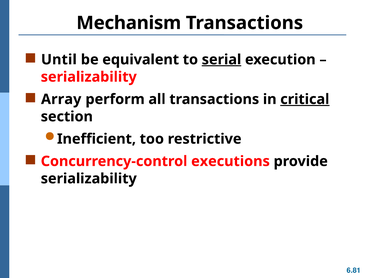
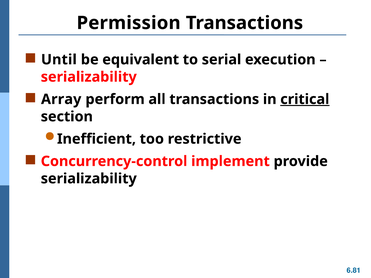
Mechanism: Mechanism -> Permission
serial underline: present -> none
executions: executions -> implement
